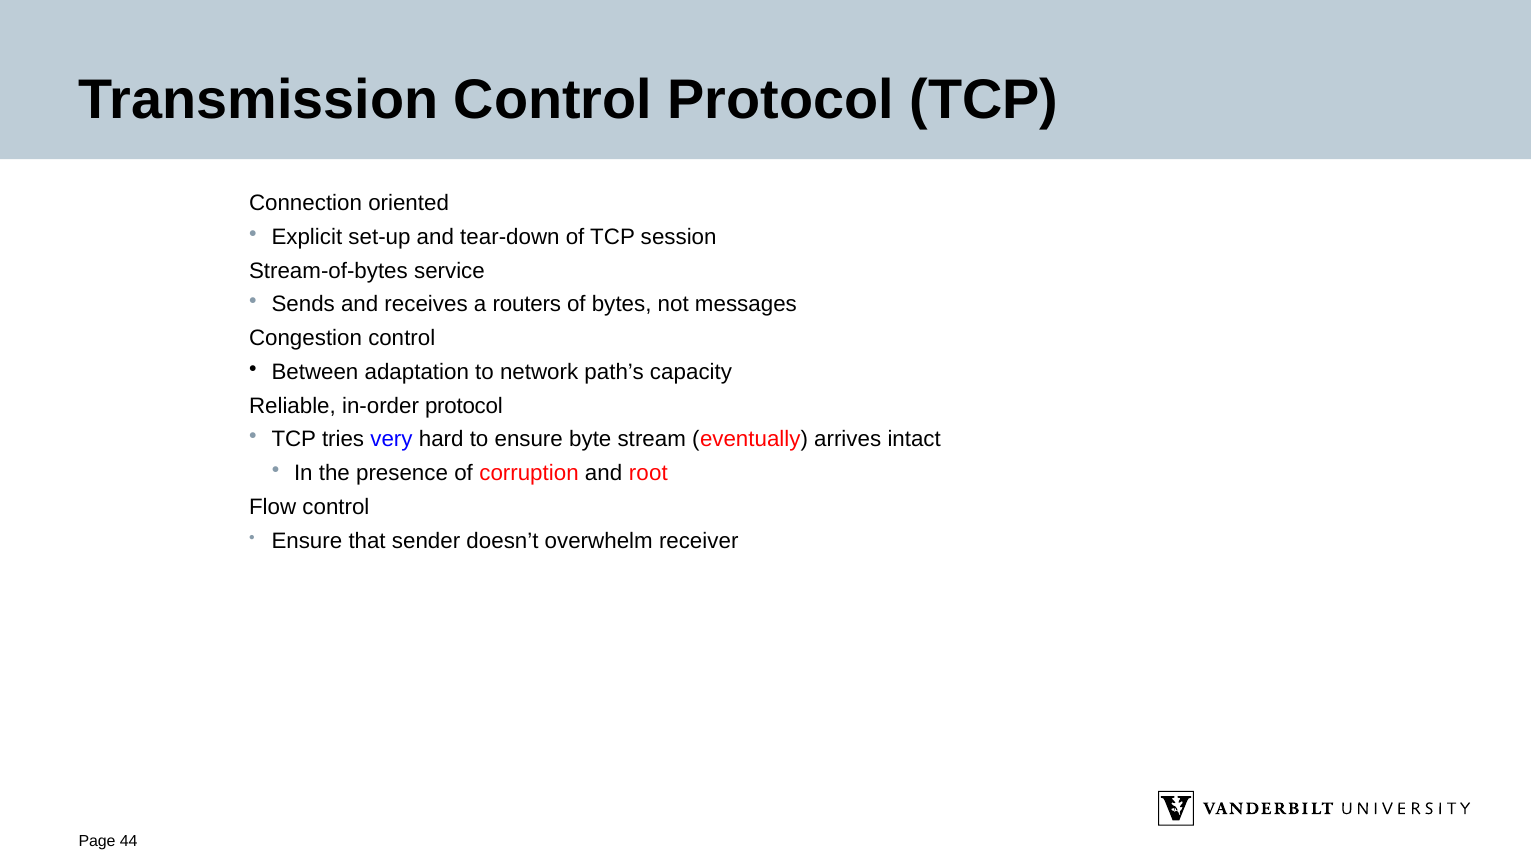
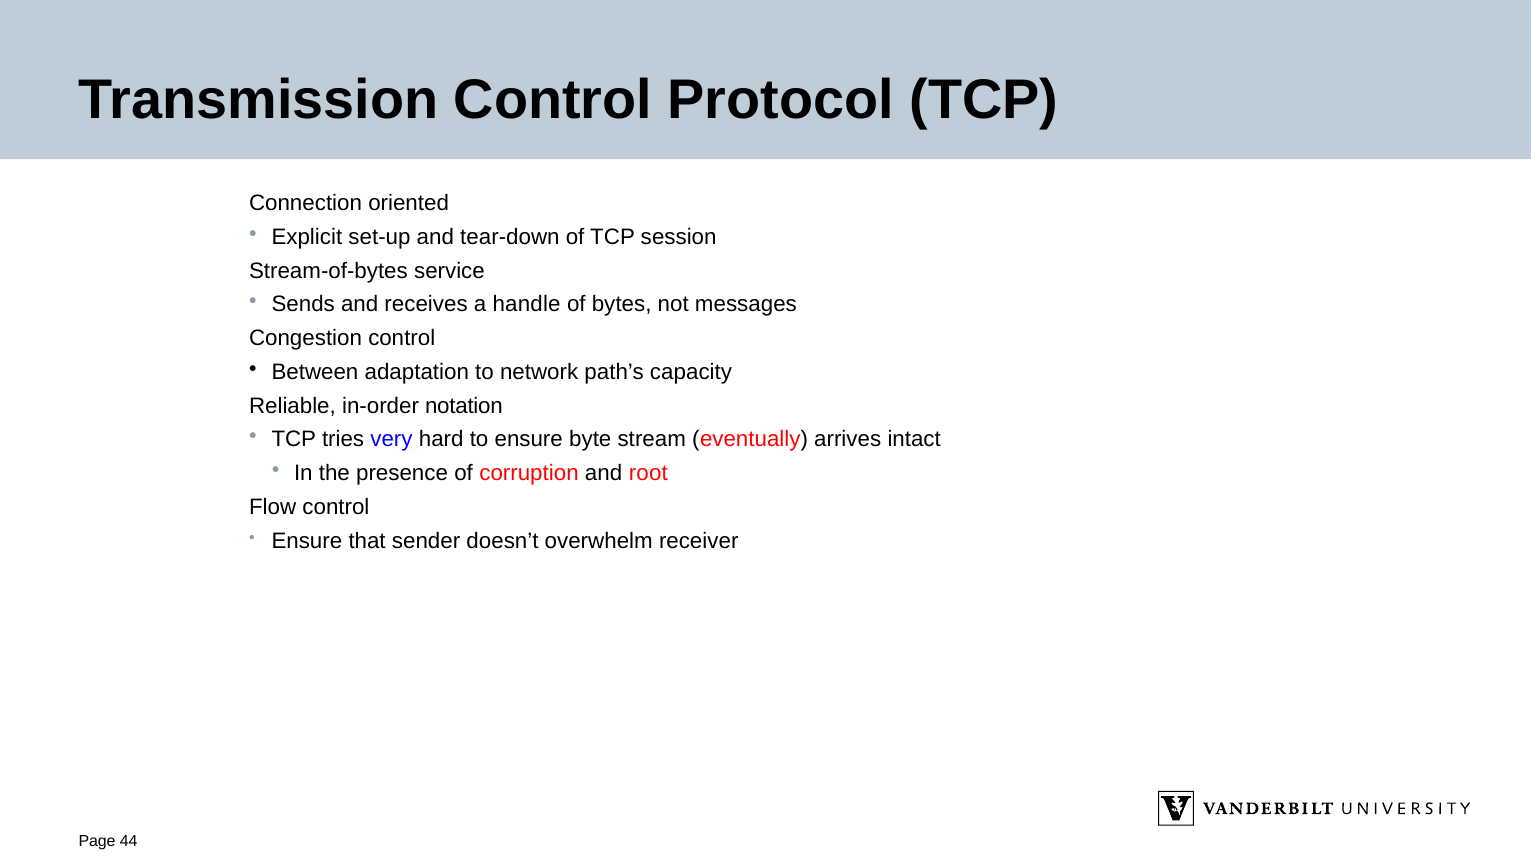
routers: routers -> handle
in-order protocol: protocol -> notation
